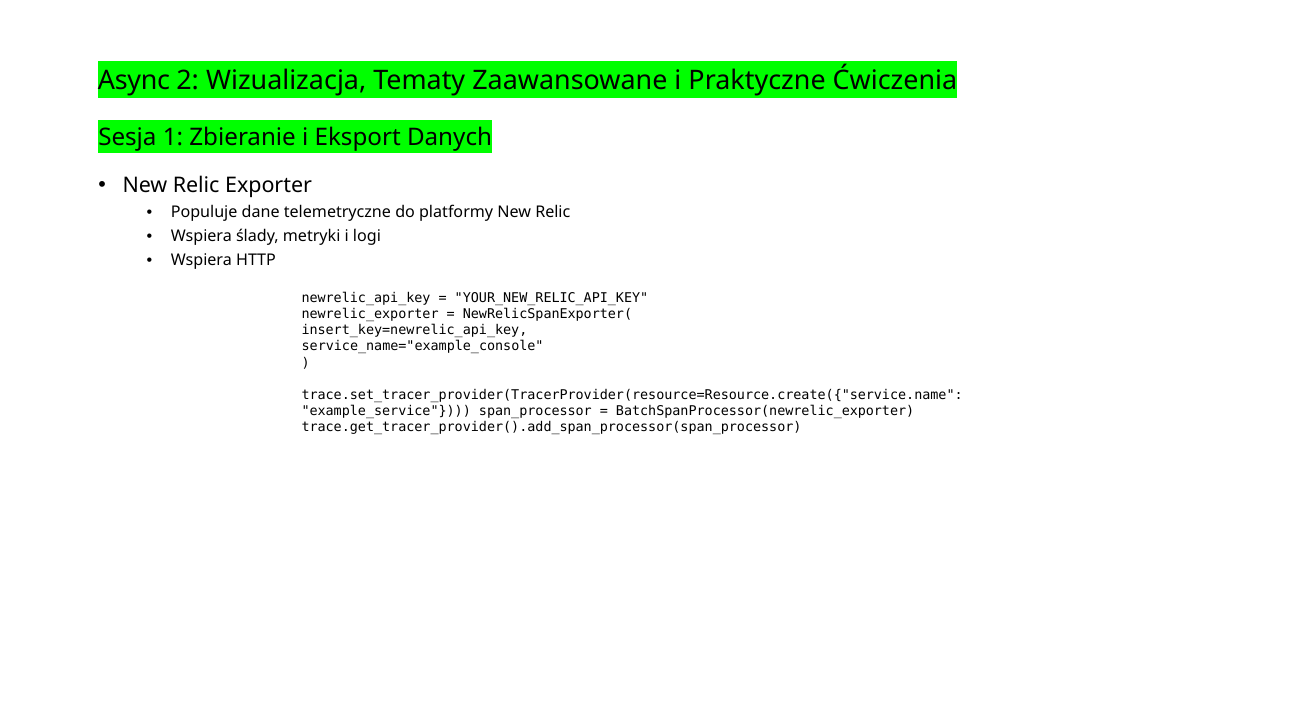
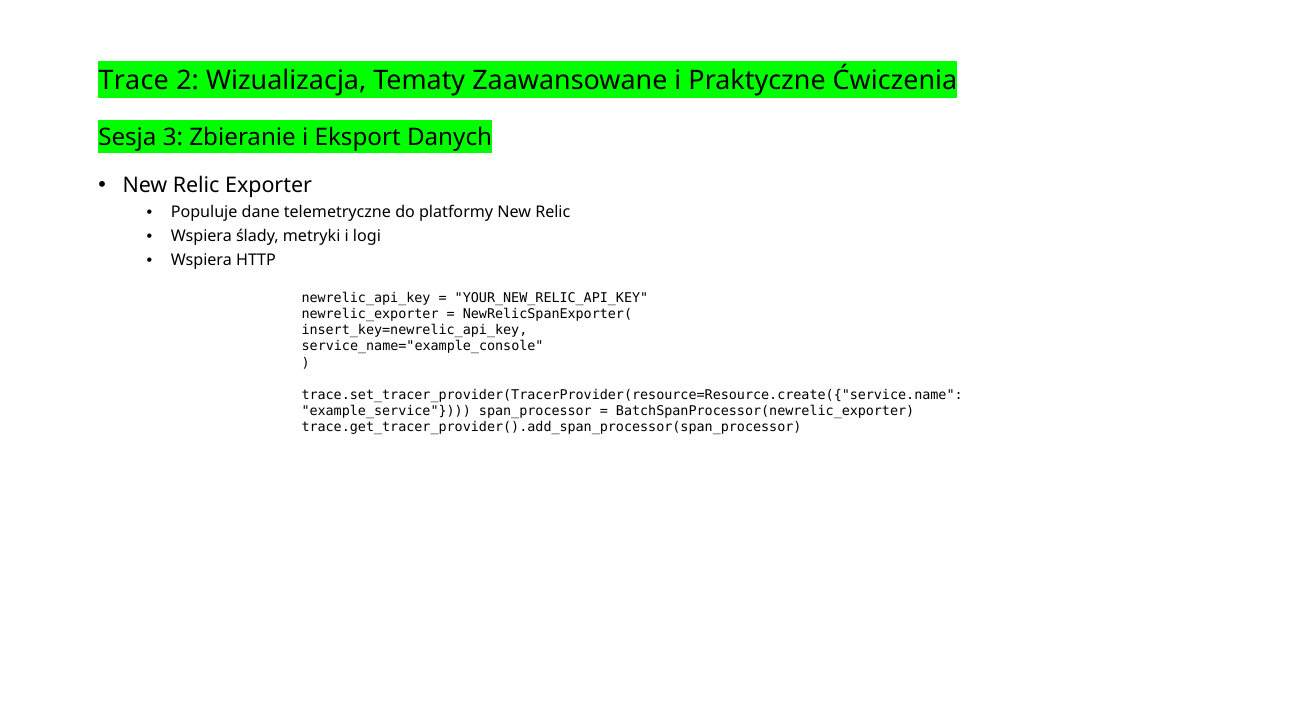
Async: Async -> Trace
1: 1 -> 3
